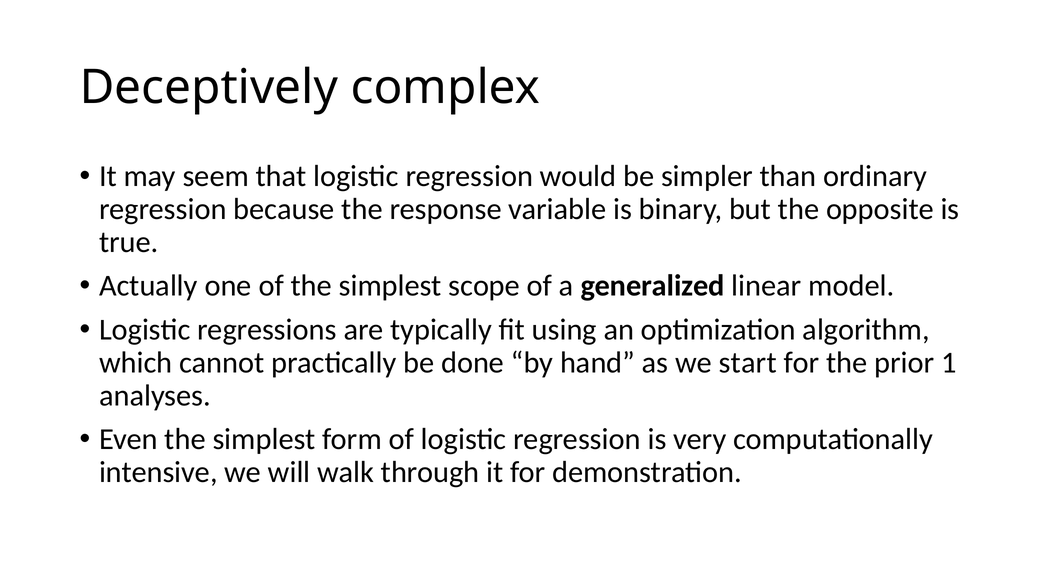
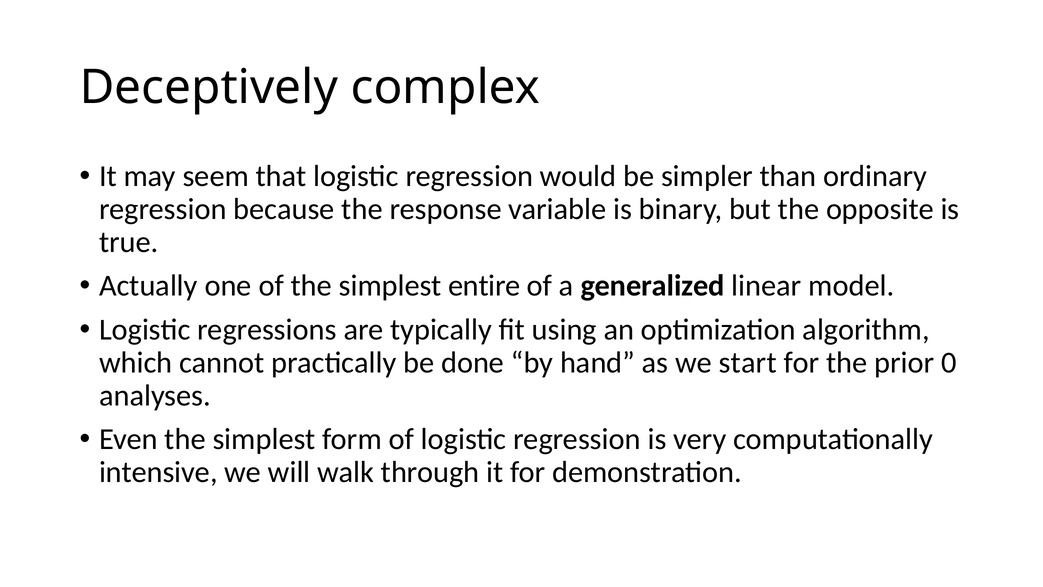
scope: scope -> entire
1: 1 -> 0
